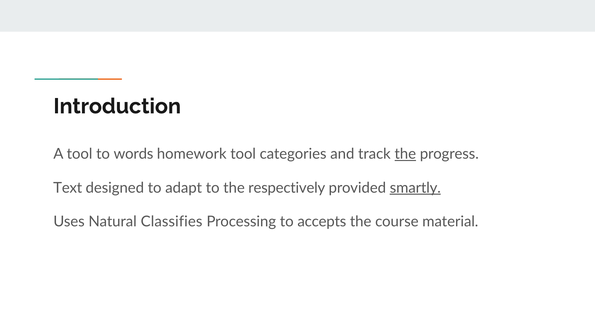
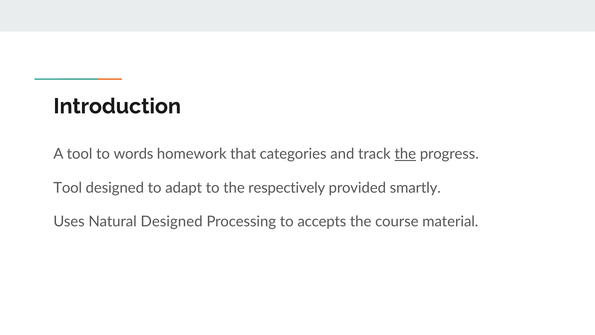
homework tool: tool -> that
Text at (68, 188): Text -> Tool
smartly underline: present -> none
Natural Classifies: Classifies -> Designed
